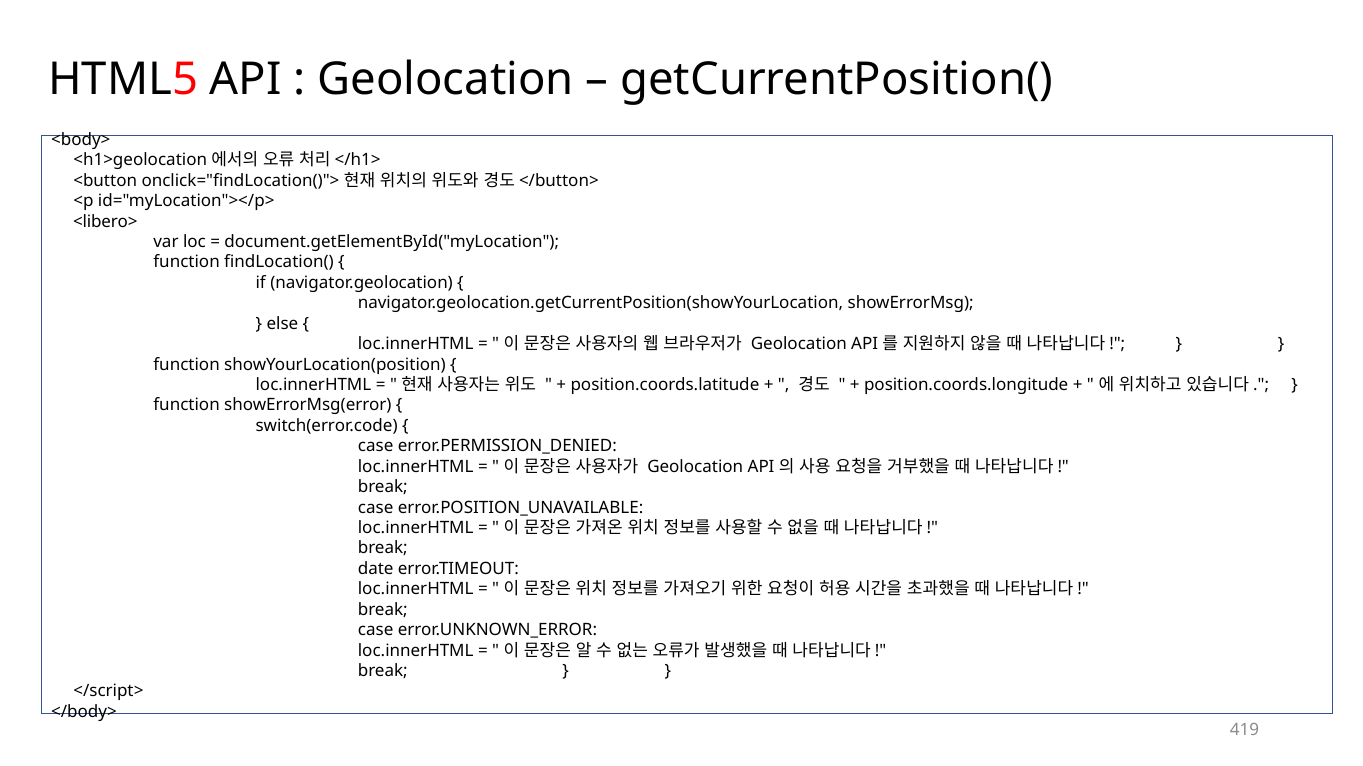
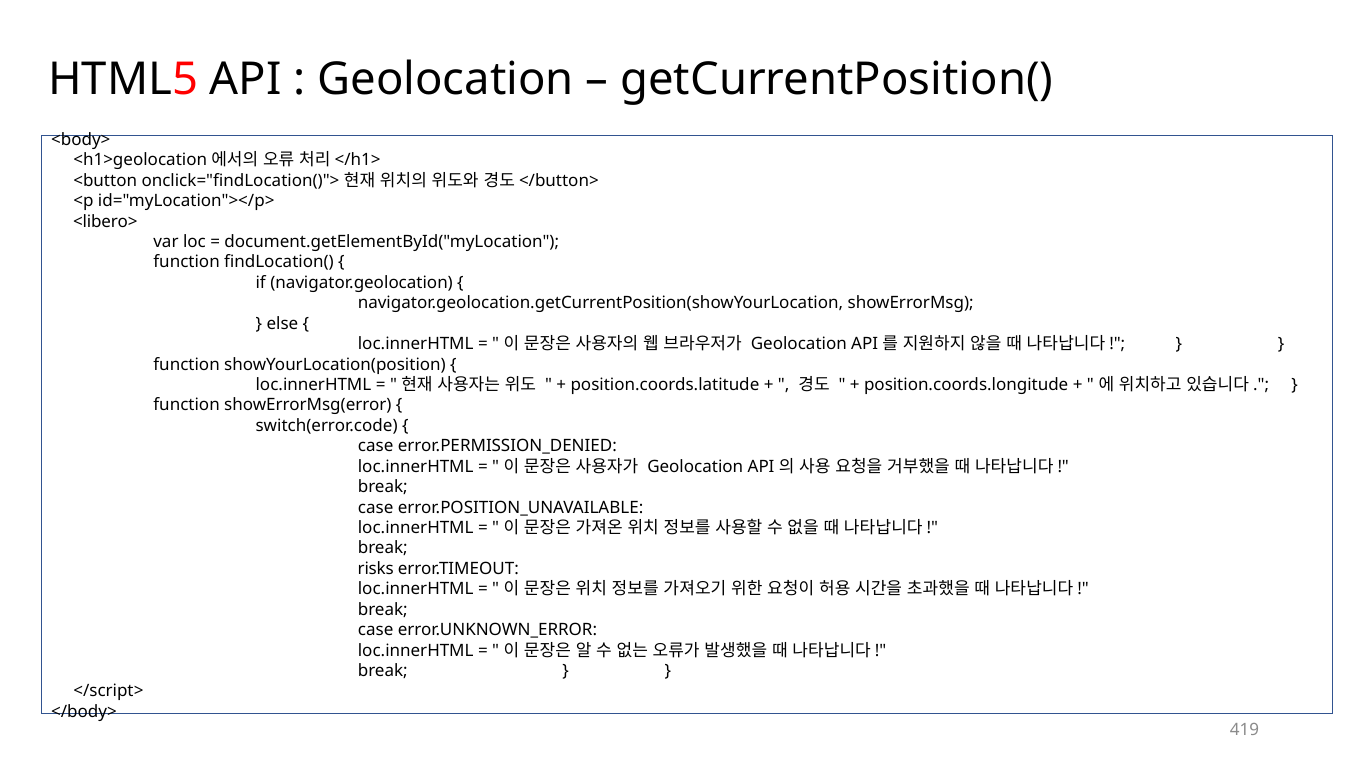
date: date -> risks
